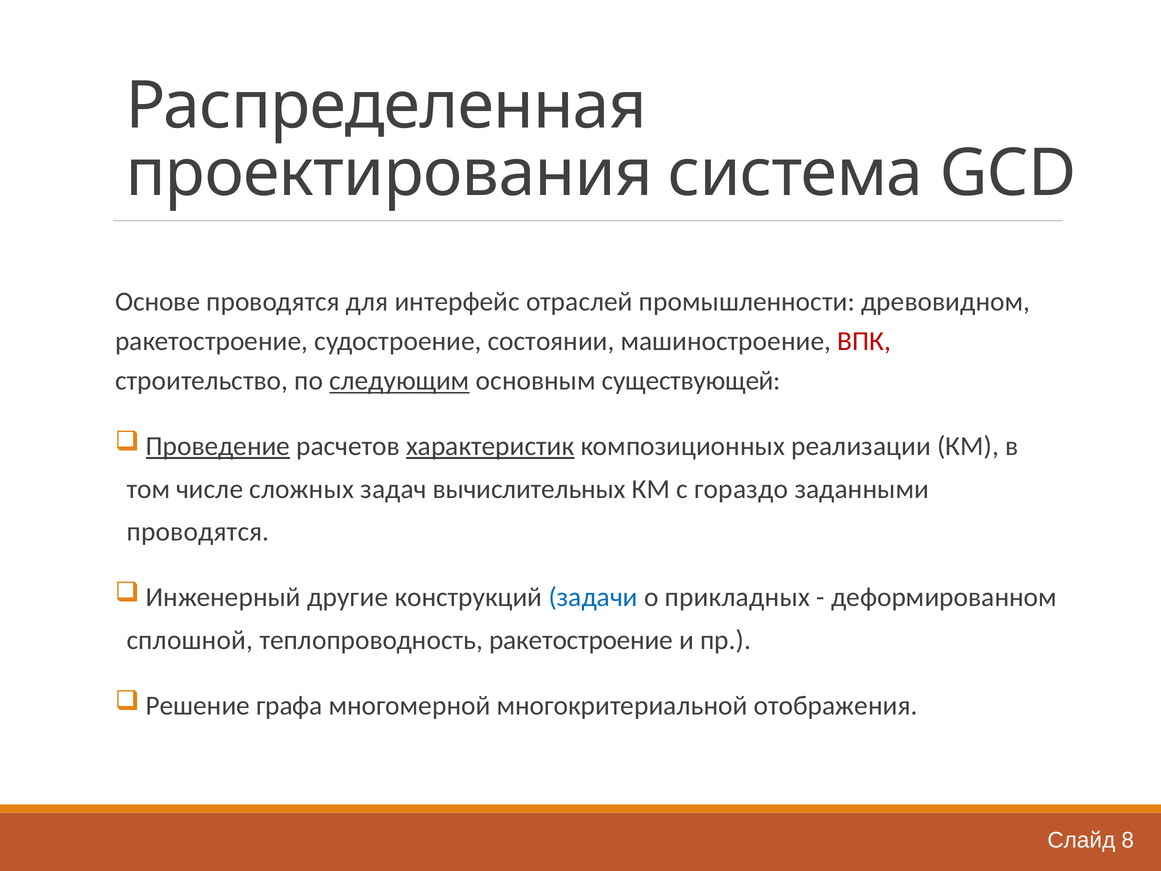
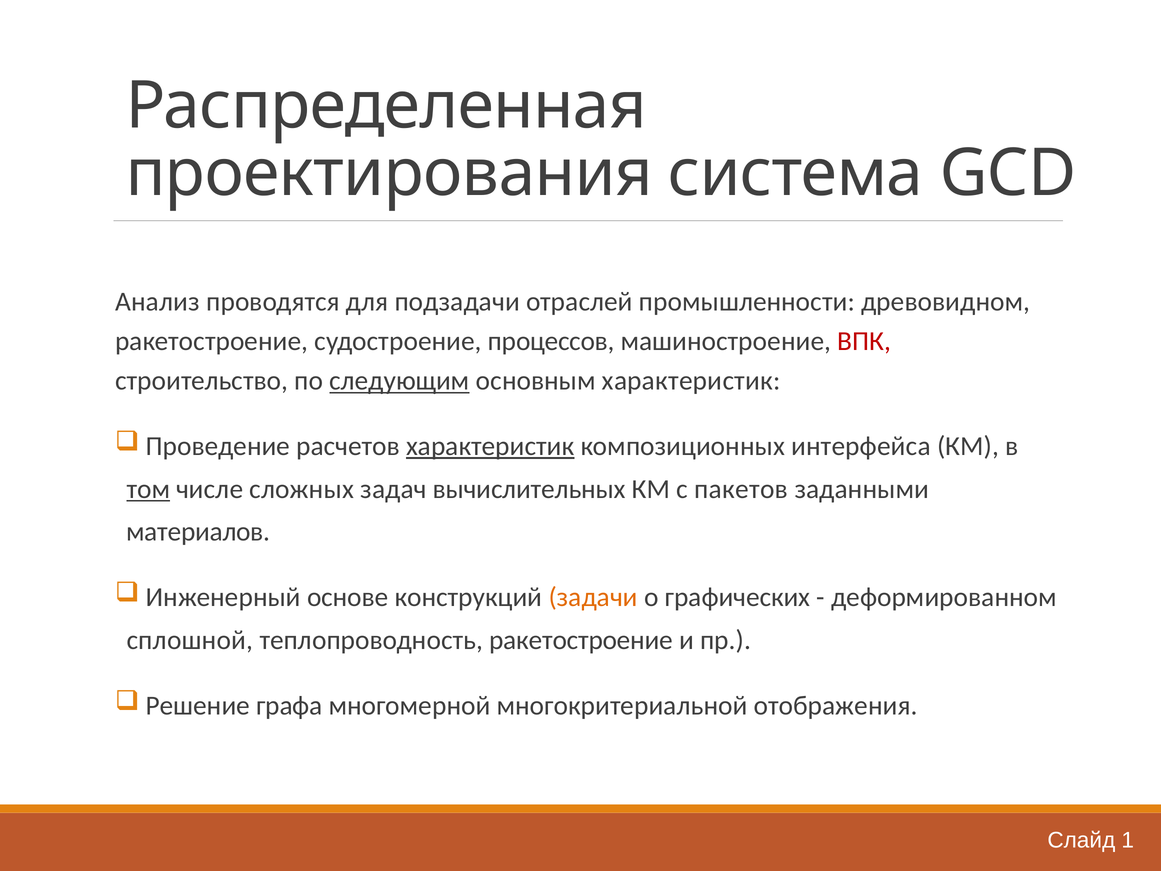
Основе: Основе -> Анализ
интерфейс: интерфейс -> подзадачи
состоянии: состоянии -> процессов
основным существующей: существующей -> характеристик
Проведение underline: present -> none
реализации: реализации -> интерфейса
том underline: none -> present
гораздо: гораздо -> пакетов
проводятся at (198, 532): проводятся -> материалов
другие: другие -> основе
задачи colour: blue -> orange
прикладных: прикладных -> графических
8: 8 -> 1
